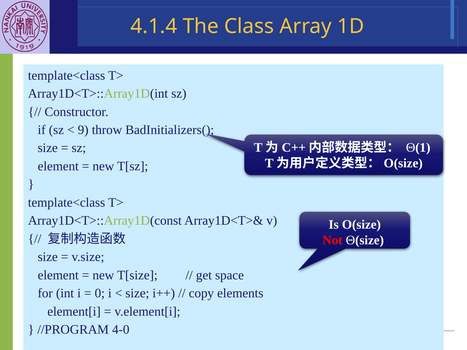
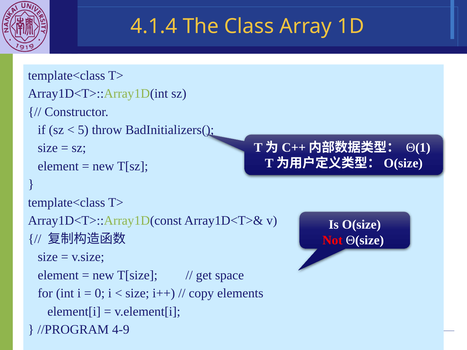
9: 9 -> 5
4-0: 4-0 -> 4-9
